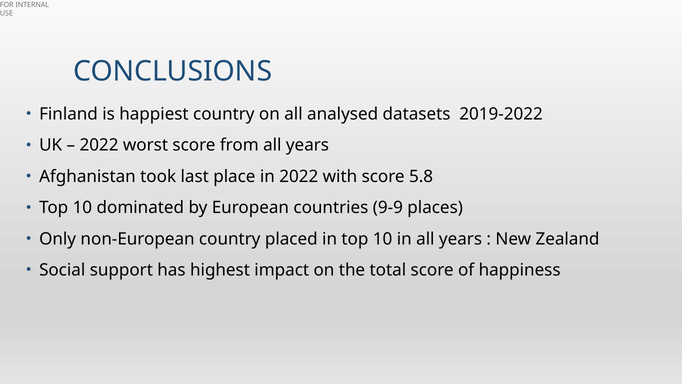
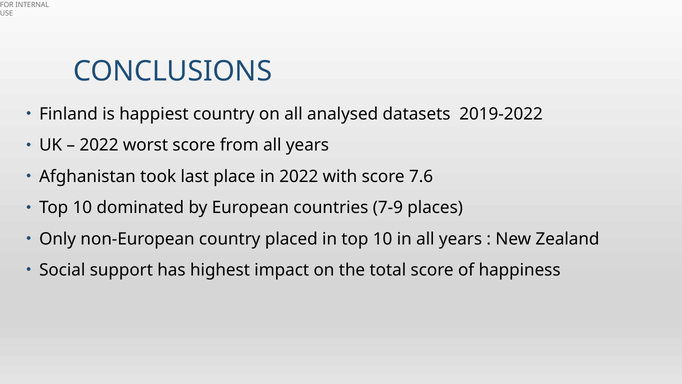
5.8: 5.8 -> 7.6
9-9: 9-9 -> 7-9
